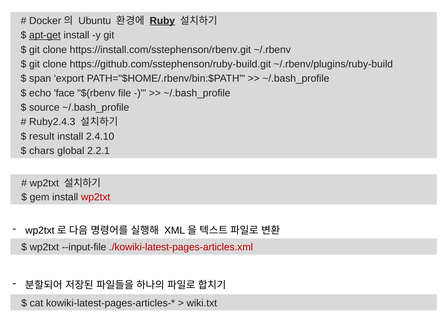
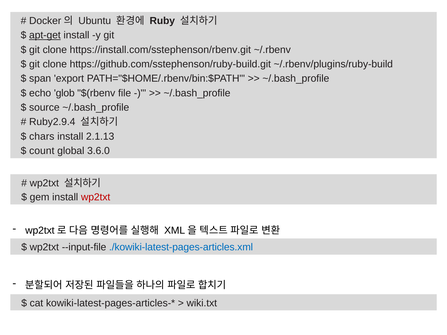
Ruby underline: present -> none
face: face -> glob
Ruby2.4.3: Ruby2.4.3 -> Ruby2.9.4
result: result -> chars
2.4.10: 2.4.10 -> 2.1.13
chars: chars -> count
2.2.1: 2.2.1 -> 3.6.0
./kowiki-latest-pages-articles.xml colour: red -> blue
